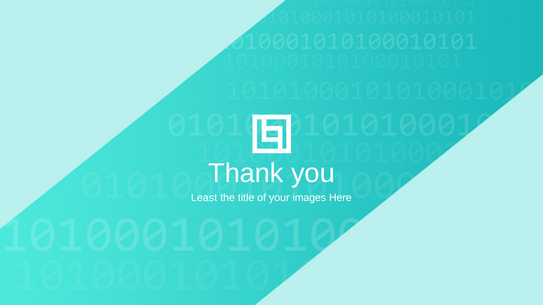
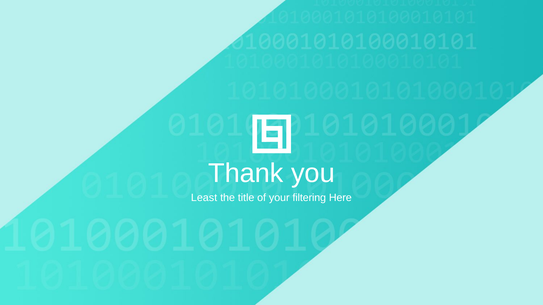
images: images -> filtering
